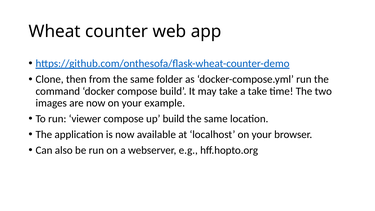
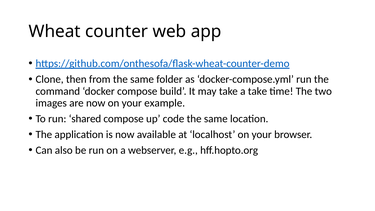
viewer: viewer -> shared
up build: build -> code
